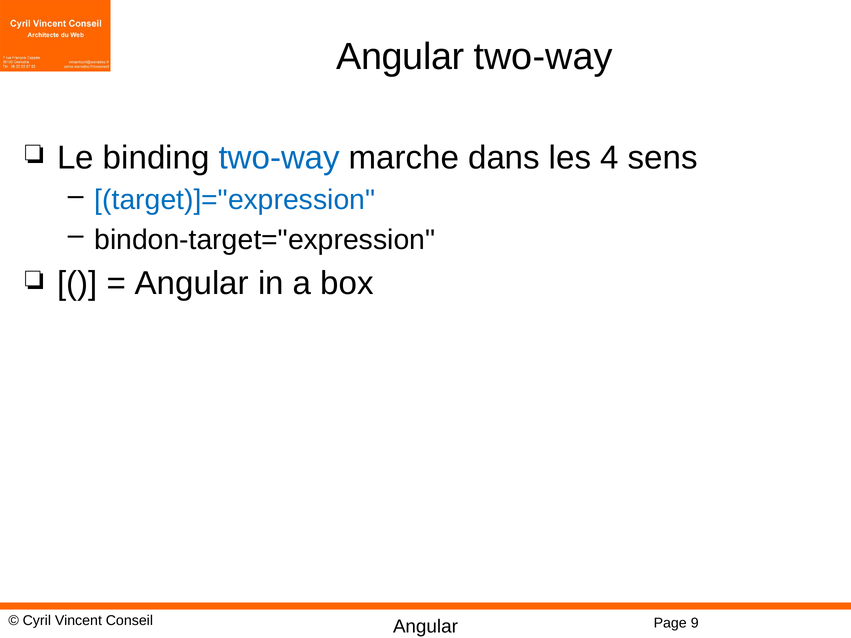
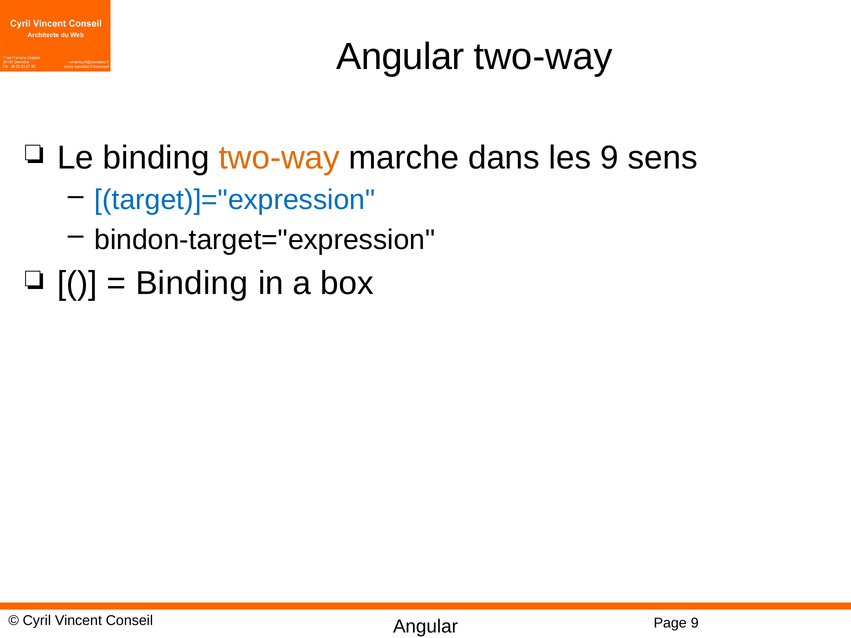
two-way at (279, 158) colour: blue -> orange
les 4: 4 -> 9
Angular at (192, 284): Angular -> Binding
